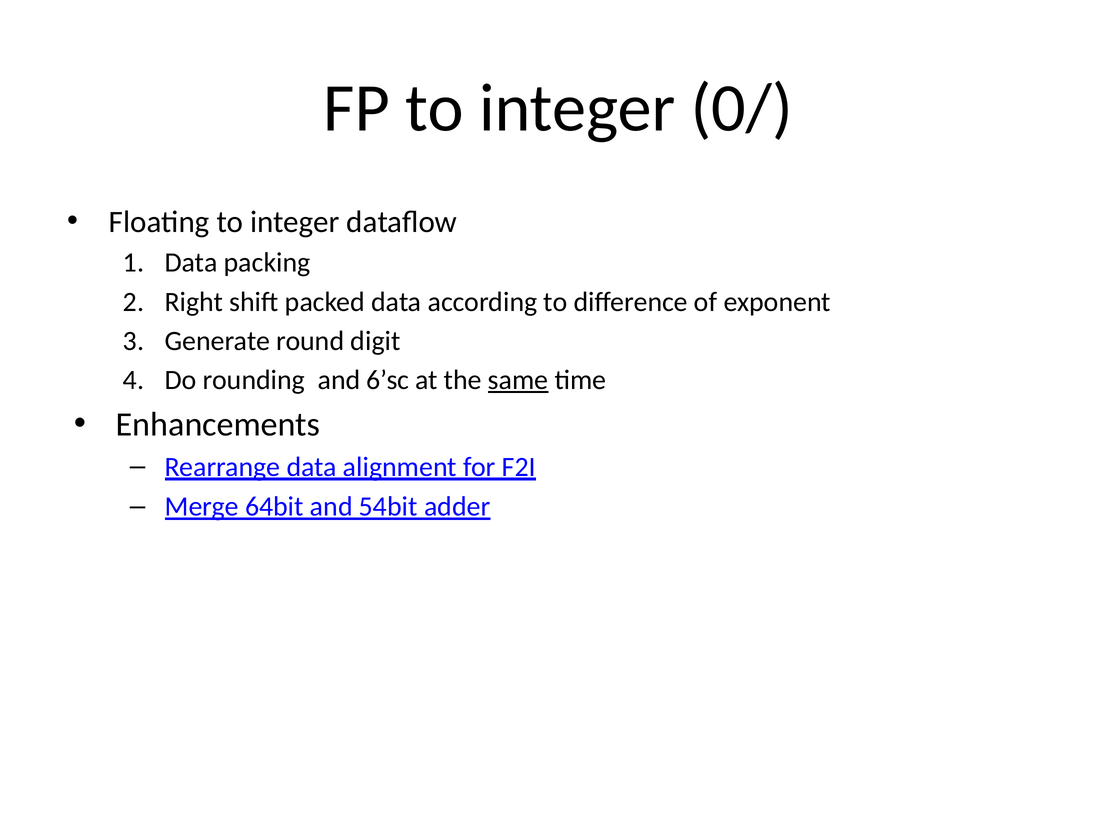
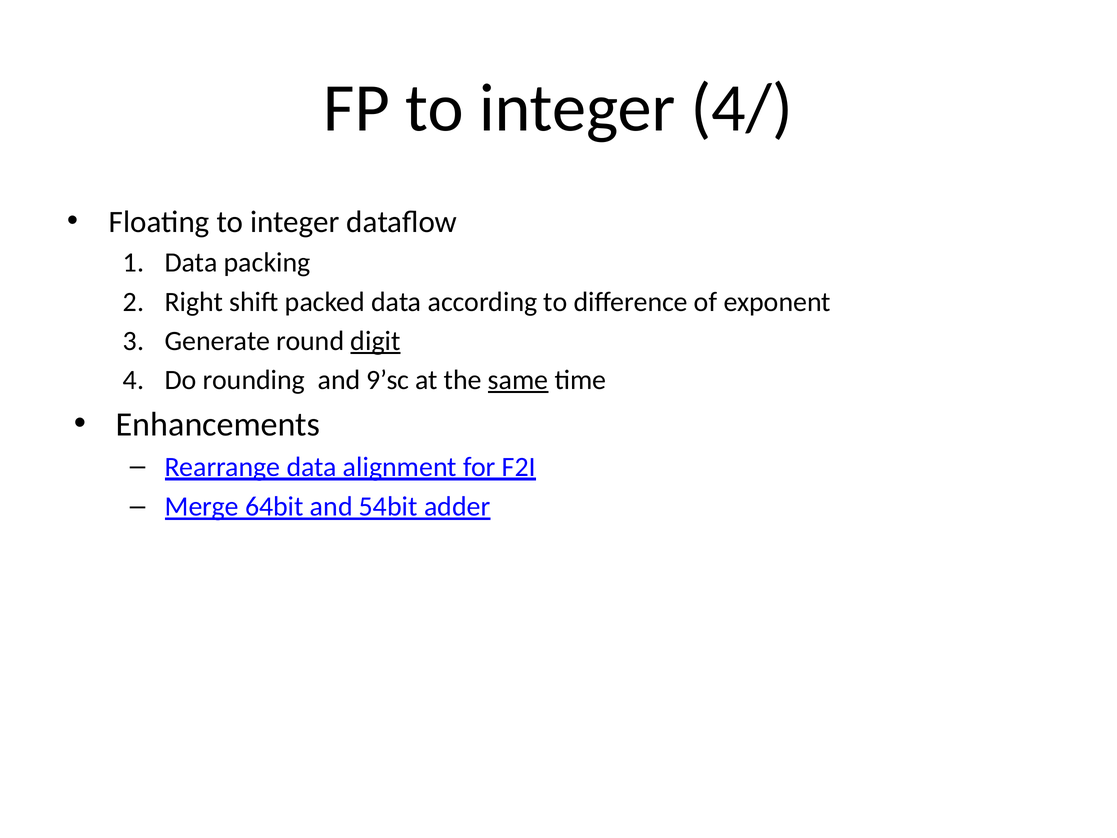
0/: 0/ -> 4/
digit underline: none -> present
6’sc: 6’sc -> 9’sc
